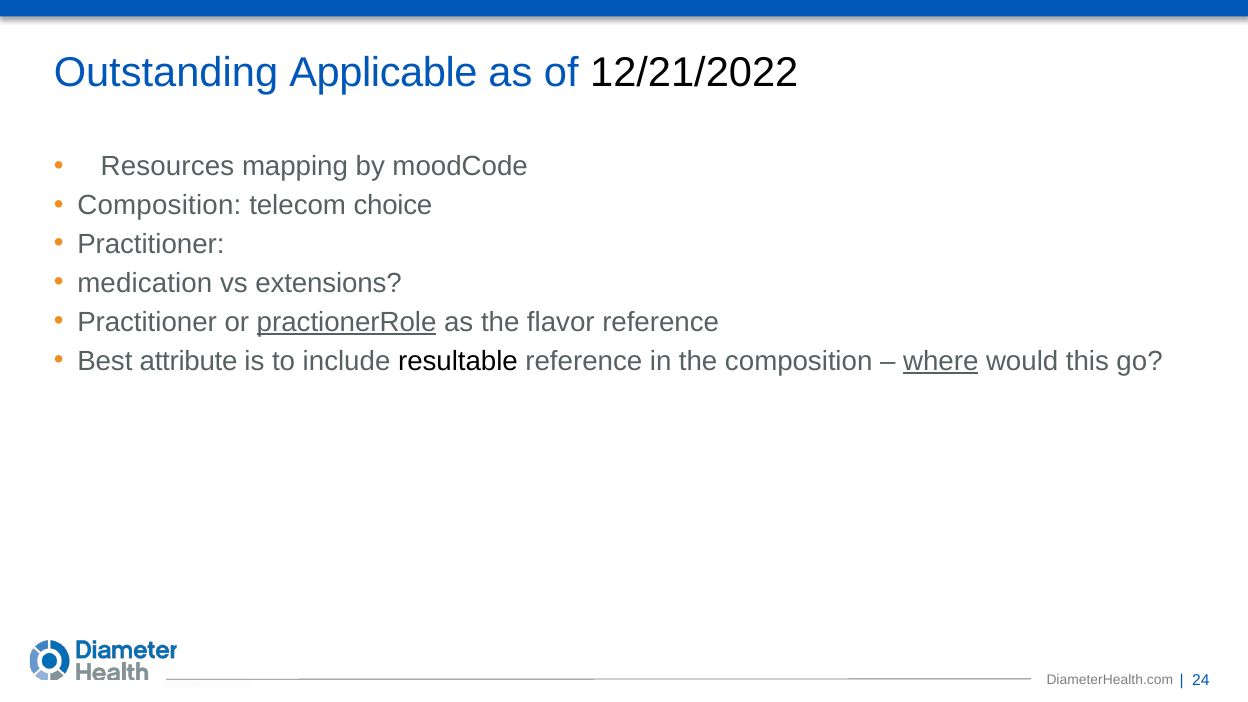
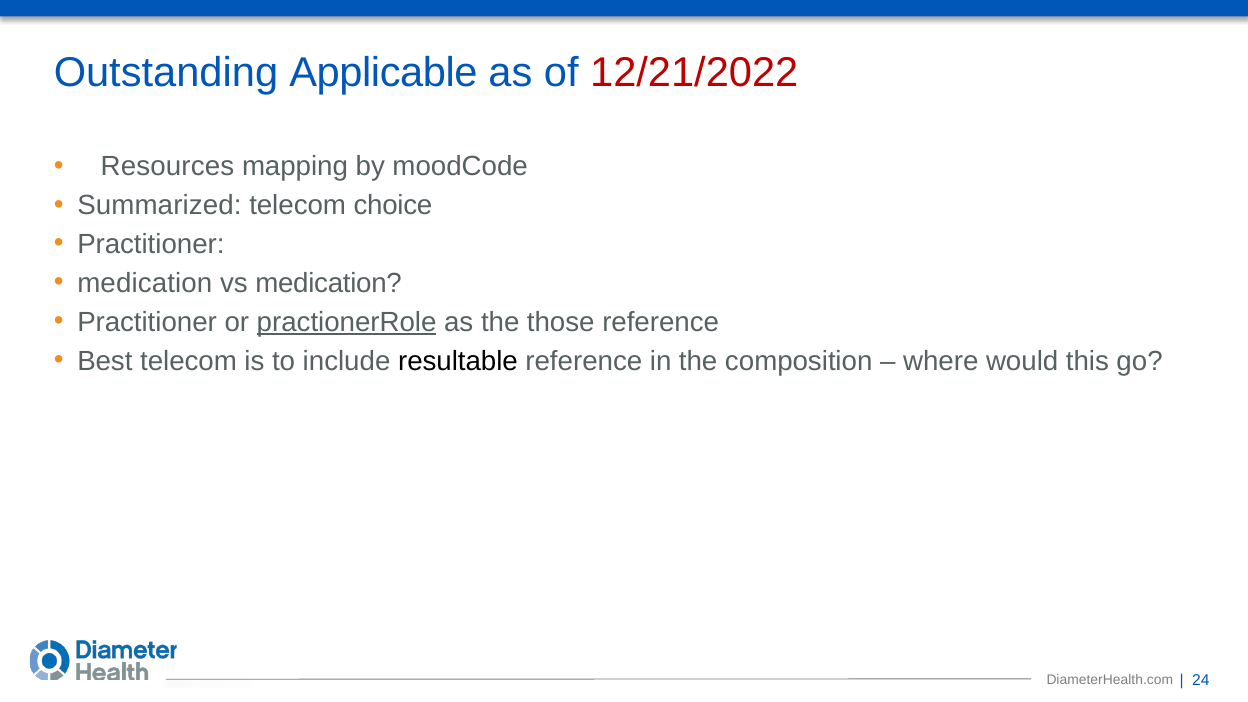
12/21/2022 colour: black -> red
Composition at (159, 206): Composition -> Summarized
vs extensions: extensions -> medication
flavor: flavor -> those
Best attribute: attribute -> telecom
where underline: present -> none
